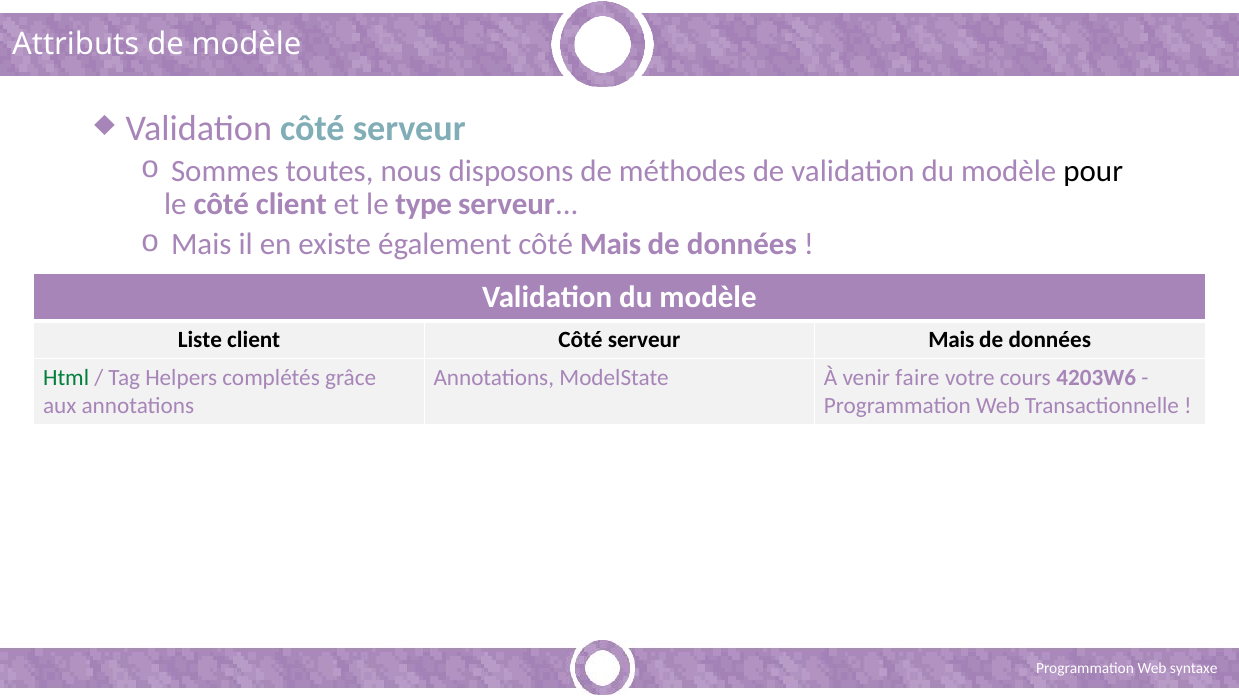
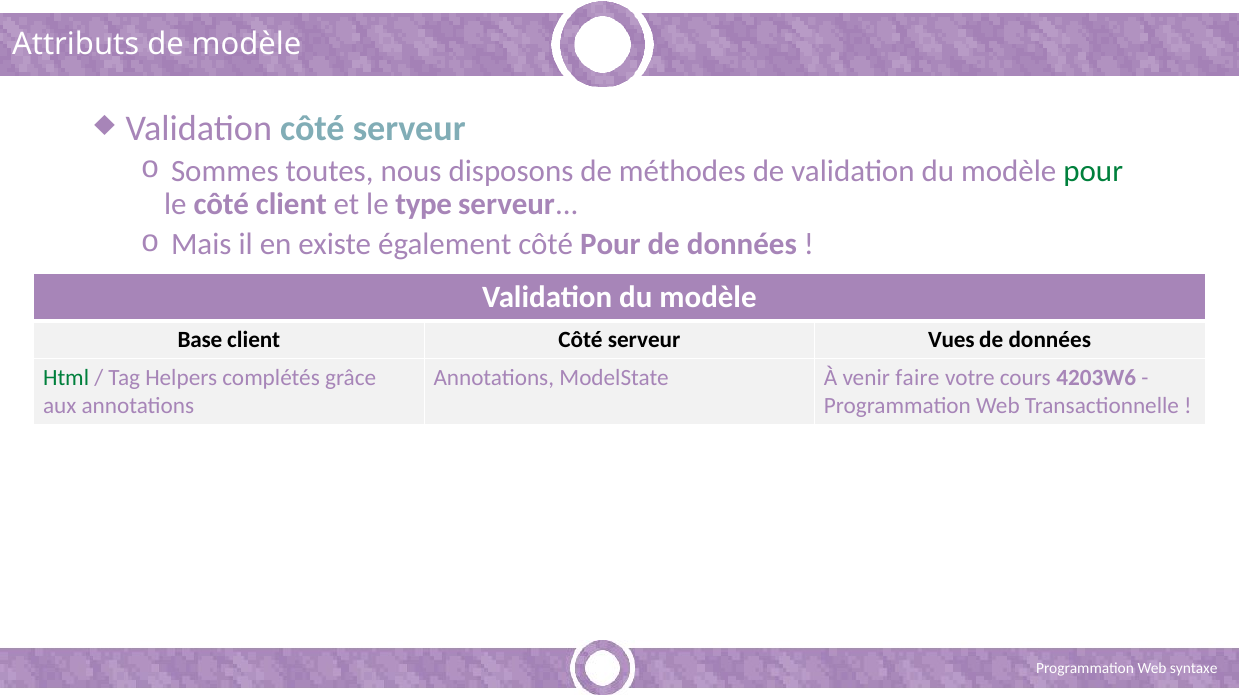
pour at (1093, 171) colour: black -> green
côté Mais: Mais -> Pour
Liste: Liste -> Base
serveur Mais: Mais -> Vues
